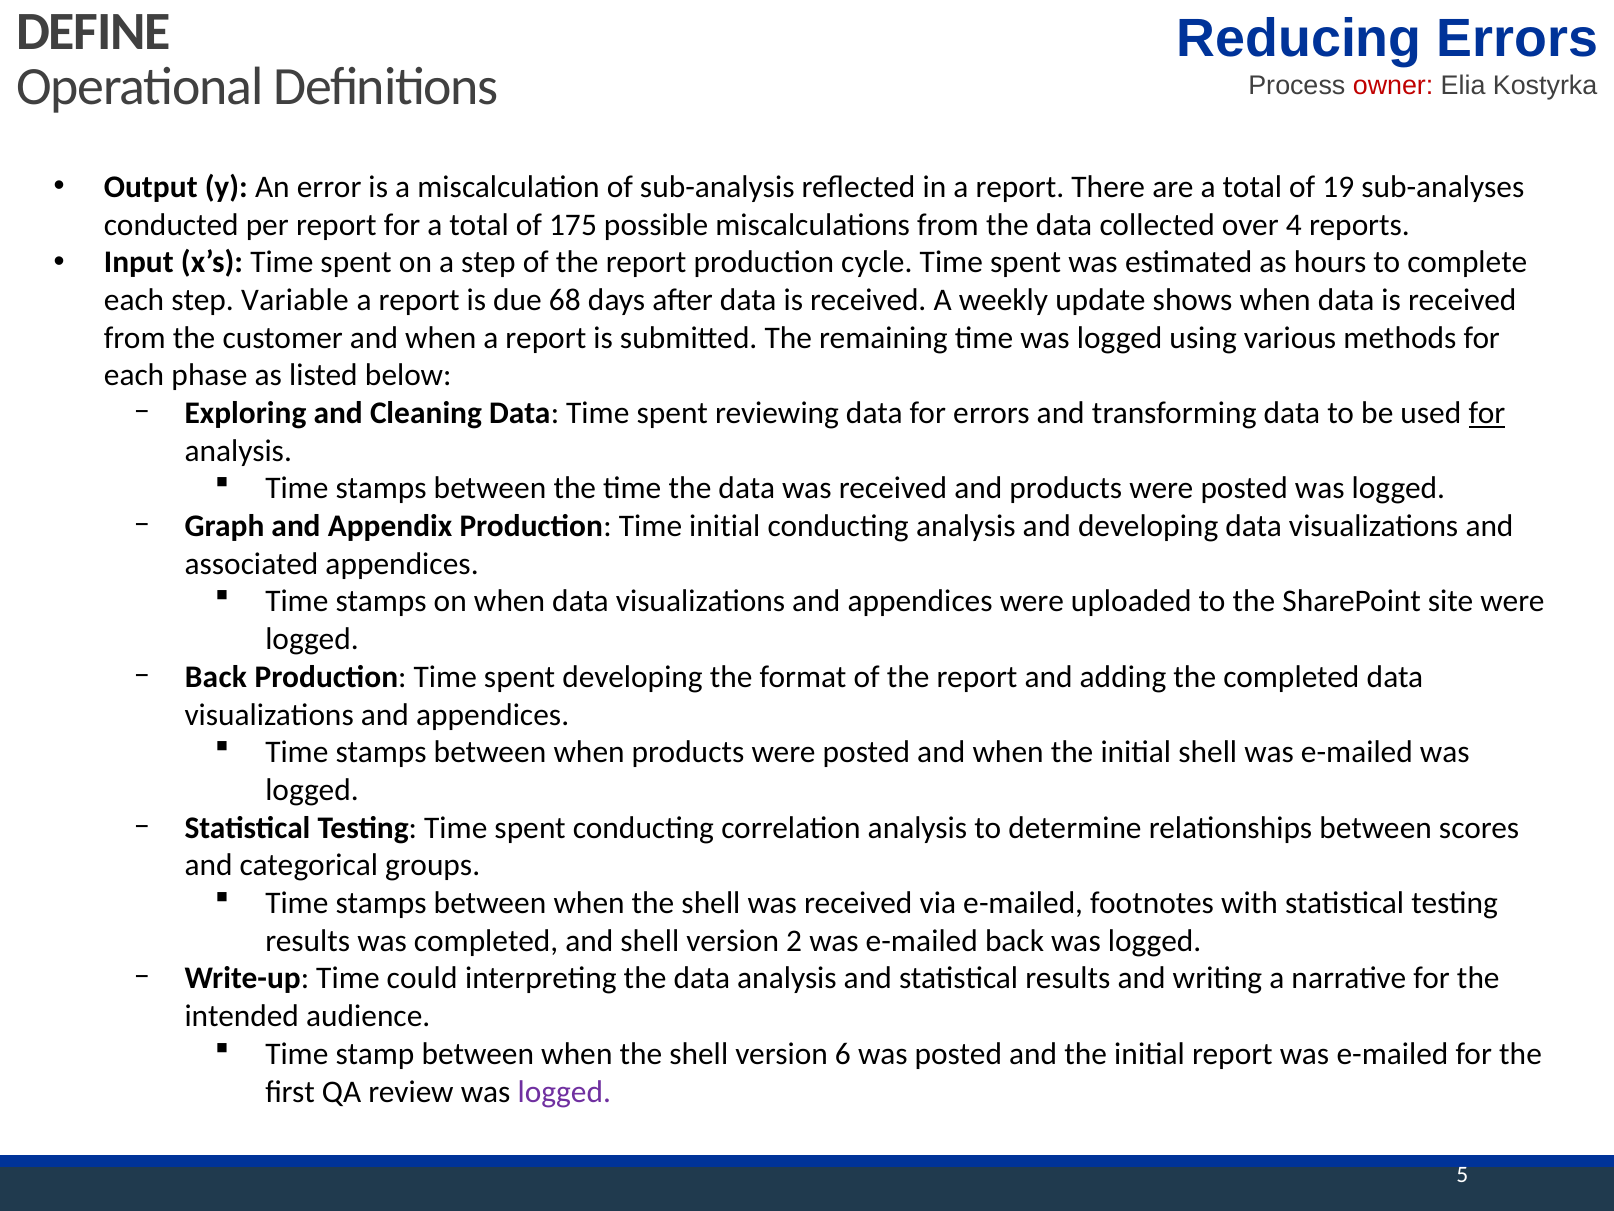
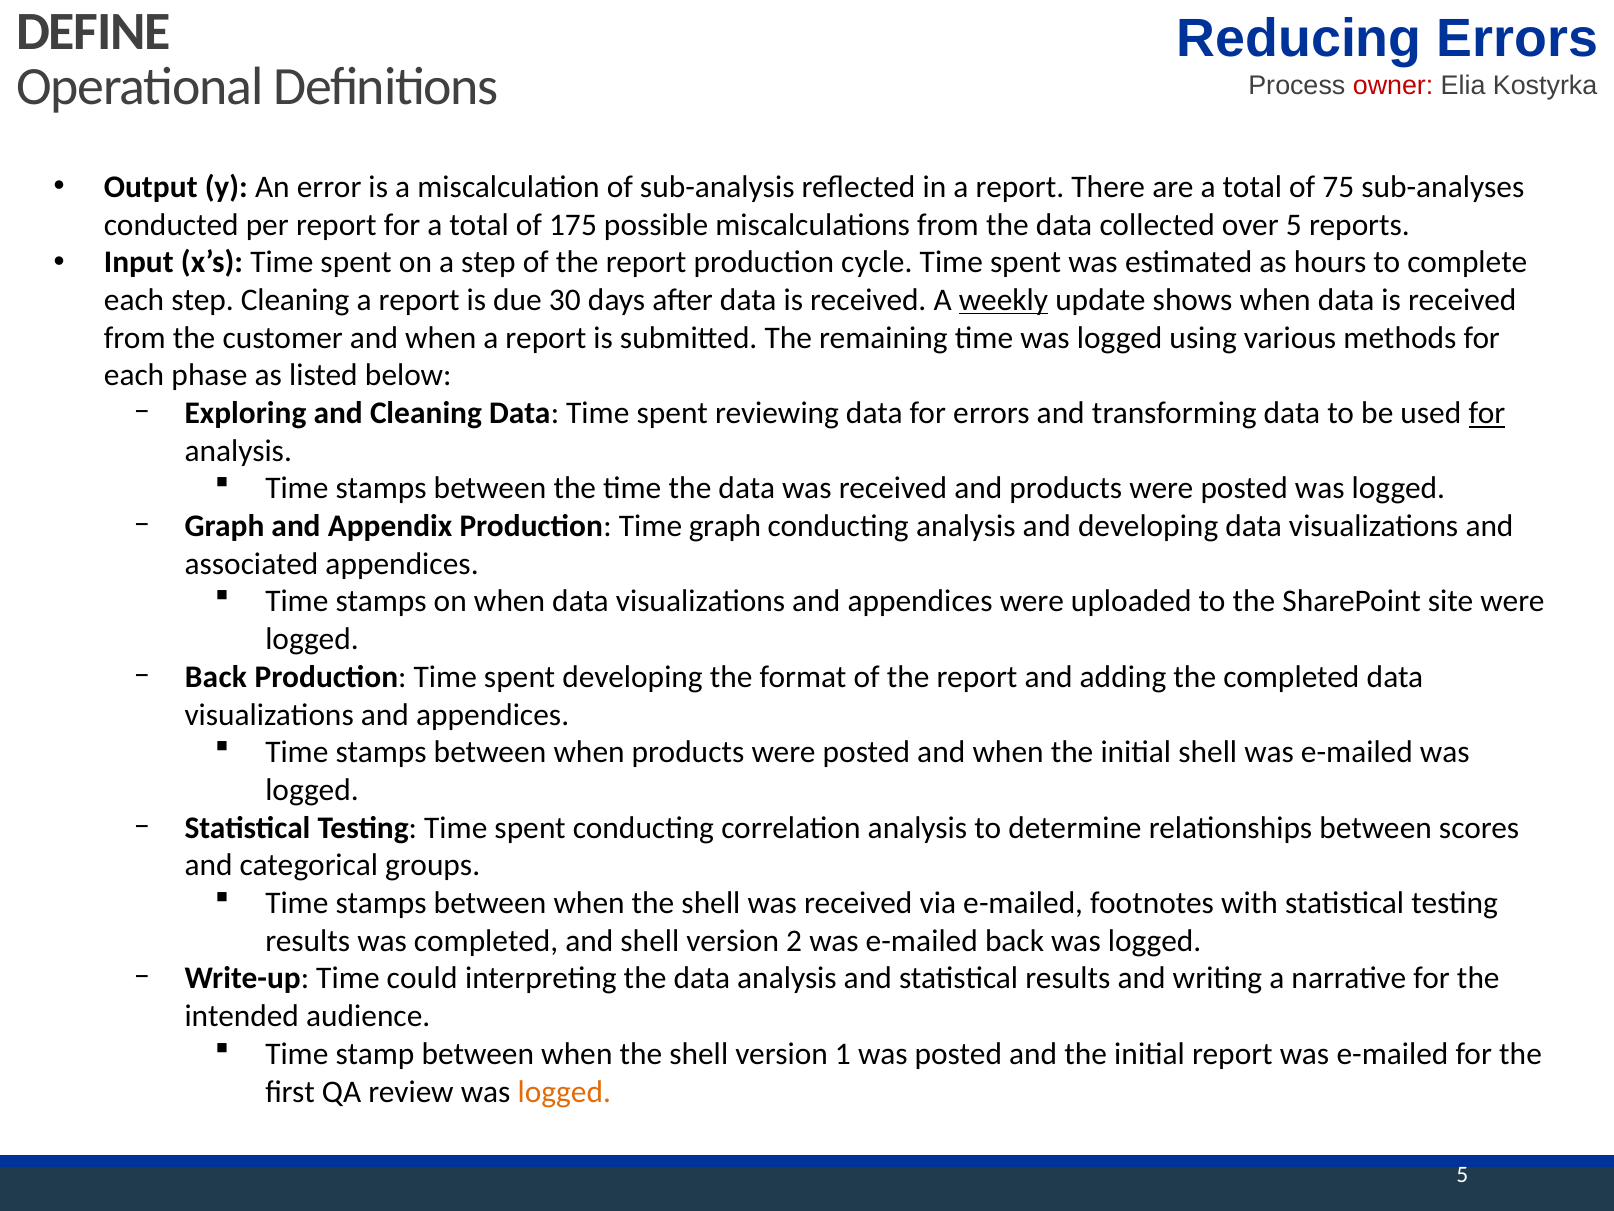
19: 19 -> 75
over 4: 4 -> 5
step Variable: Variable -> Cleaning
68: 68 -> 30
weekly underline: none -> present
Time initial: initial -> graph
6: 6 -> 1
logged at (564, 1091) colour: purple -> orange
